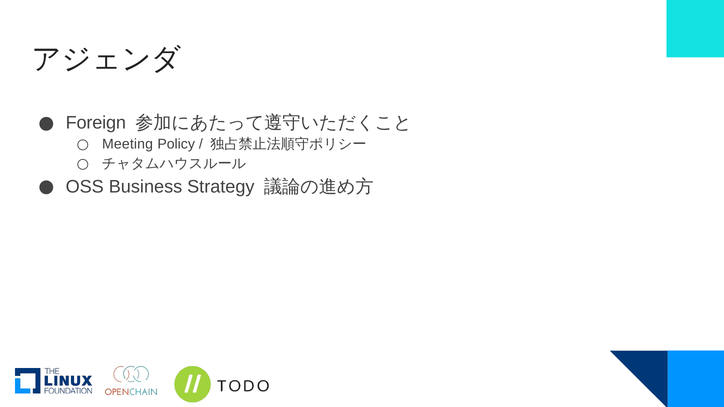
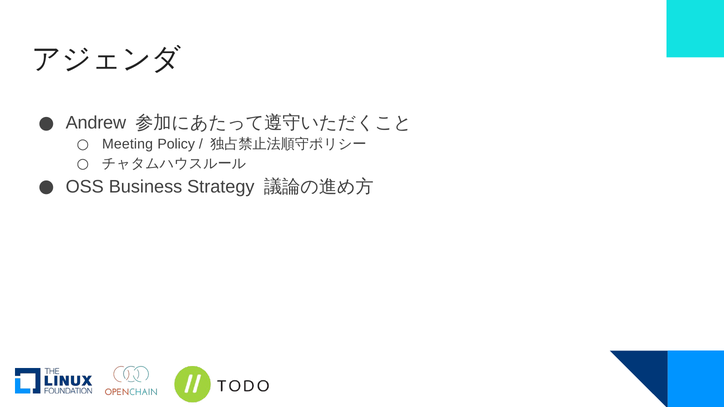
Foreign: Foreign -> Andrew
